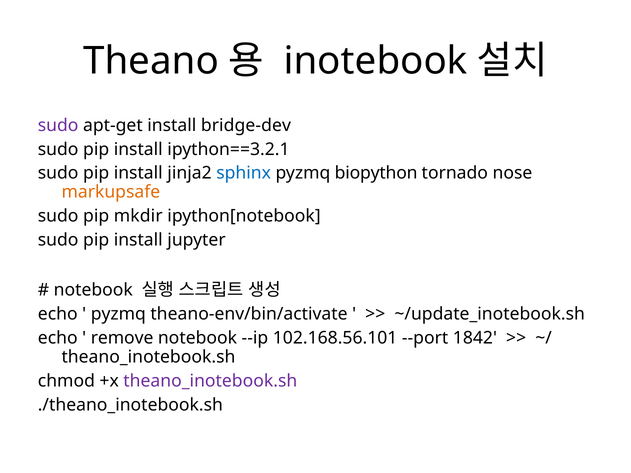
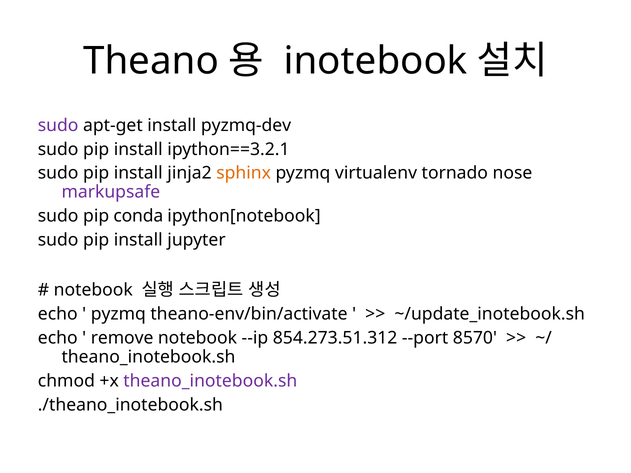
bridge-dev: bridge-dev -> pyzmq-dev
sphinx colour: blue -> orange
biopython: biopython -> virtualenv
markupsafe colour: orange -> purple
mkdir: mkdir -> conda
102.168.56.101: 102.168.56.101 -> 854.273.51.312
1842: 1842 -> 8570
